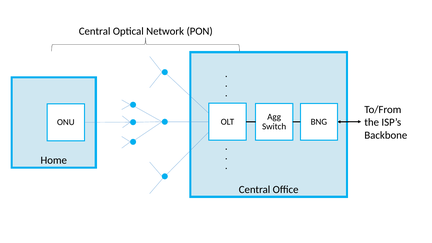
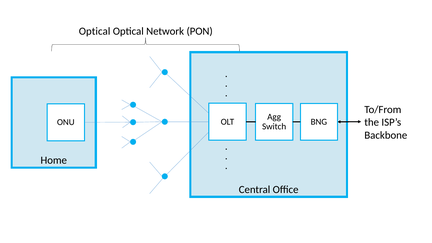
Central at (95, 31): Central -> Optical
